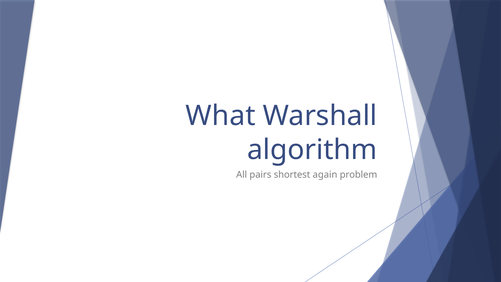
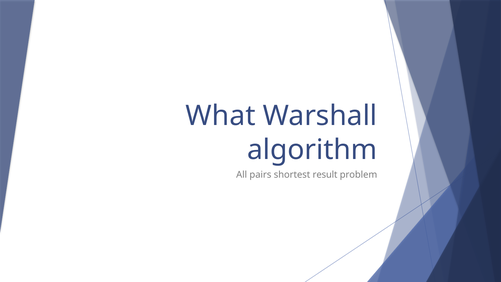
again: again -> result
